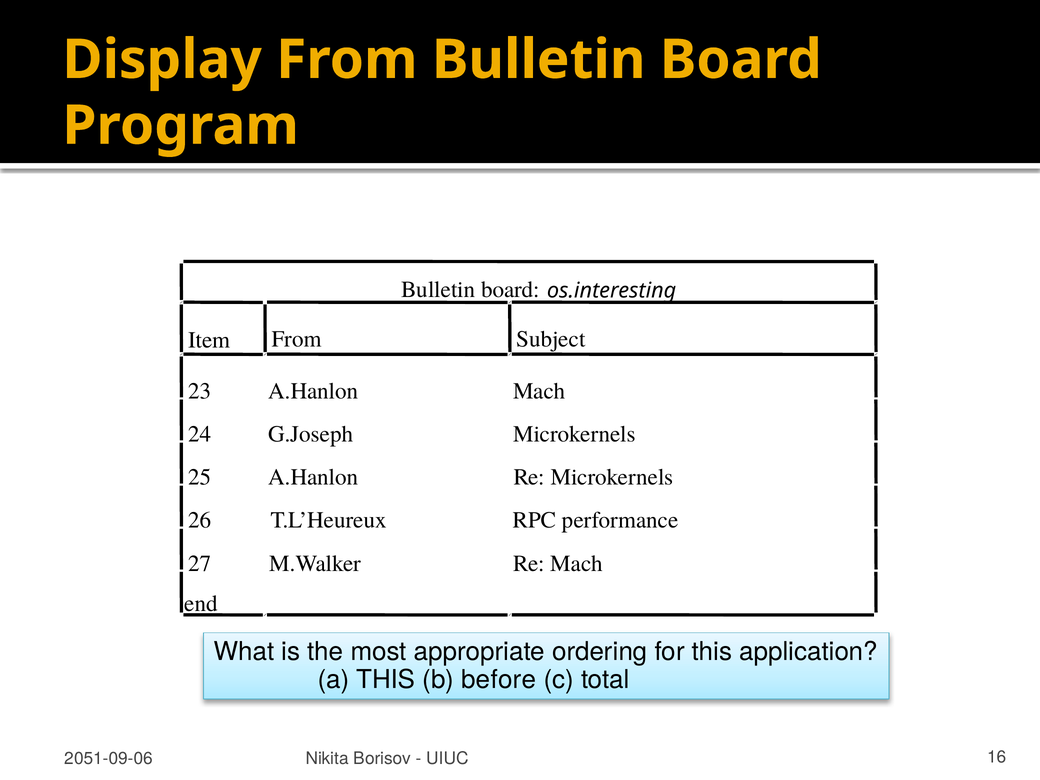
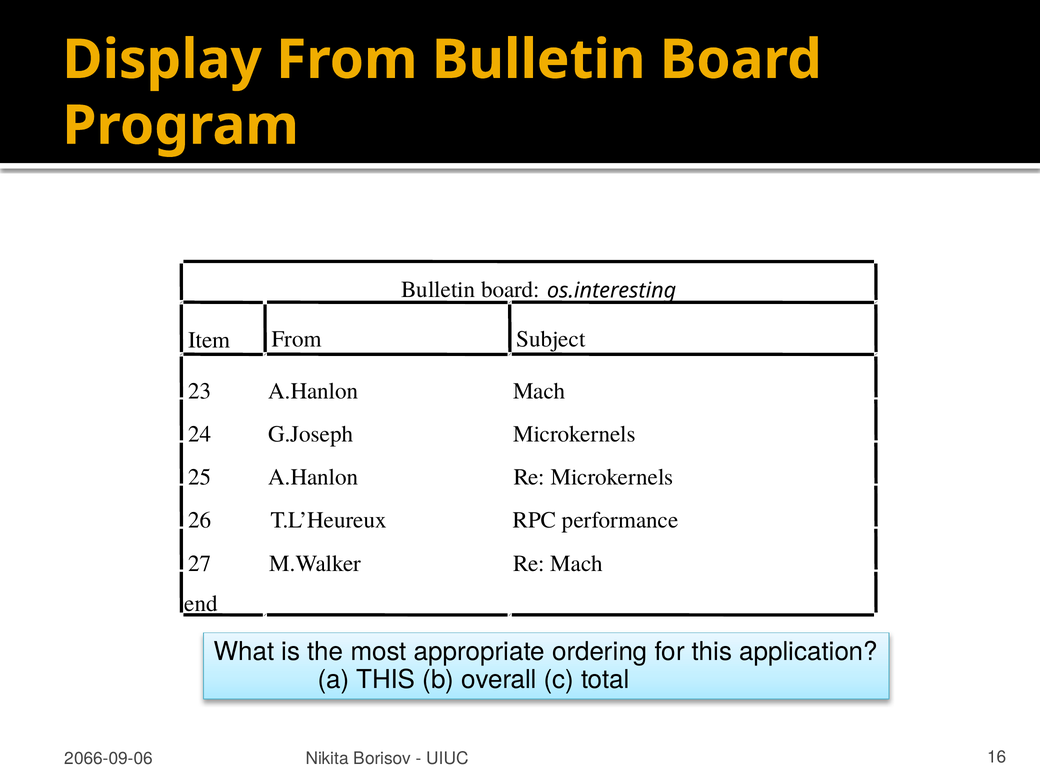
before: before -> overall
2051-09-06: 2051-09-06 -> 2066-09-06
